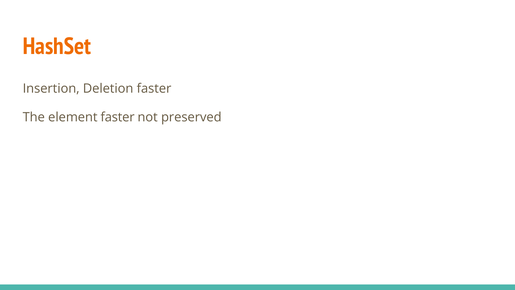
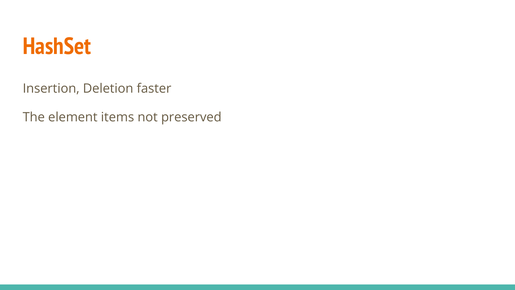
element faster: faster -> items
